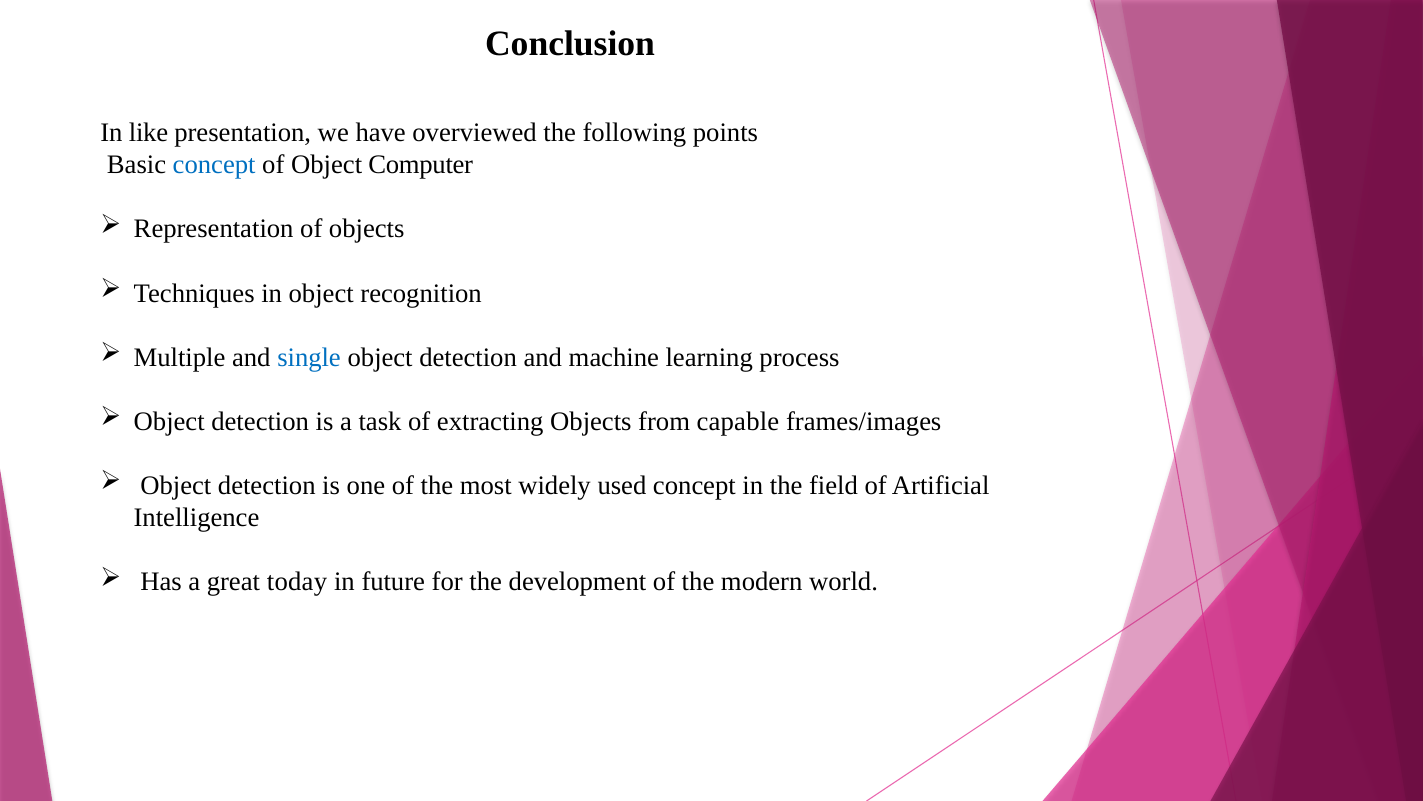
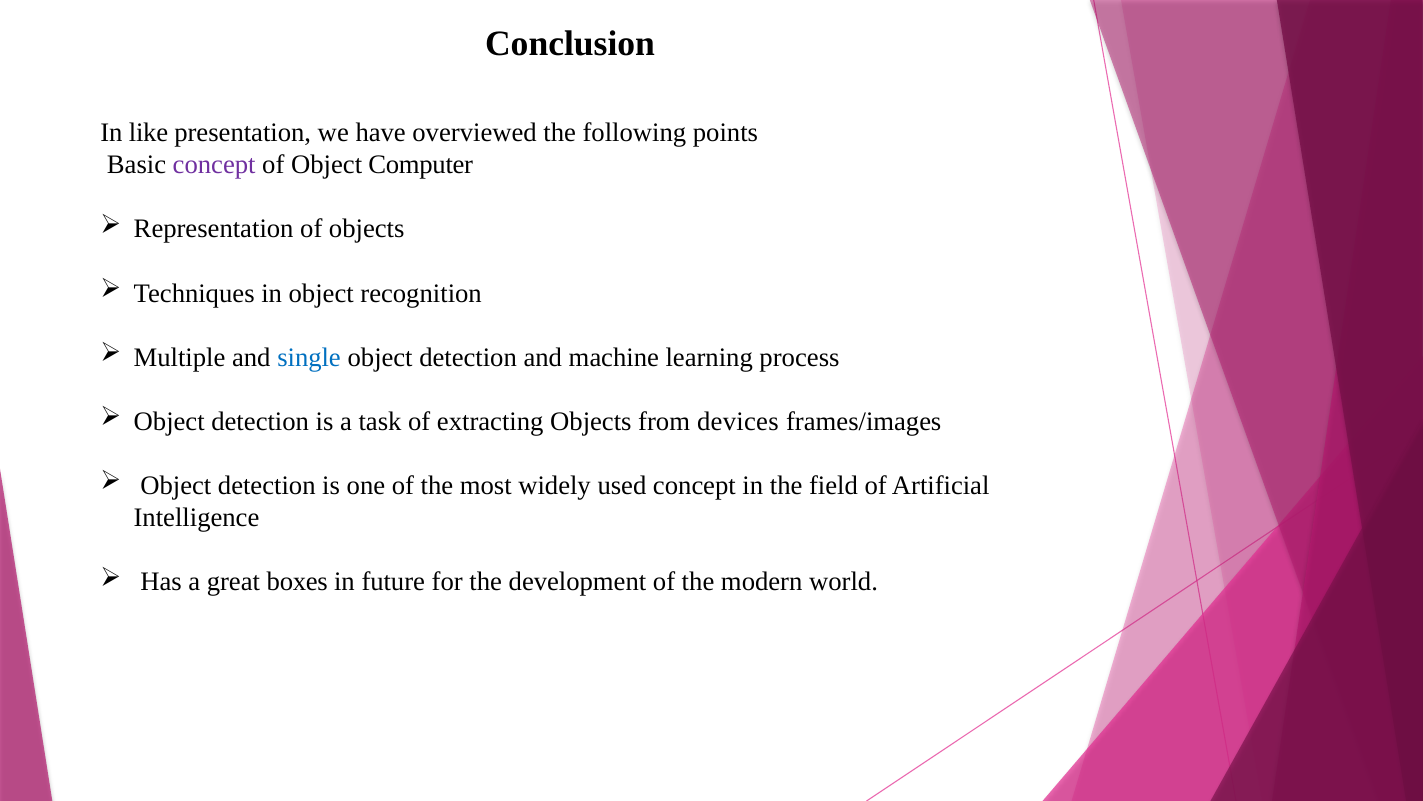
concept at (214, 165) colour: blue -> purple
capable: capable -> devices
today: today -> boxes
